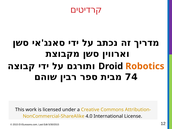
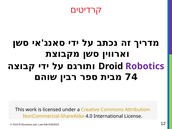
Robotics colour: orange -> purple
